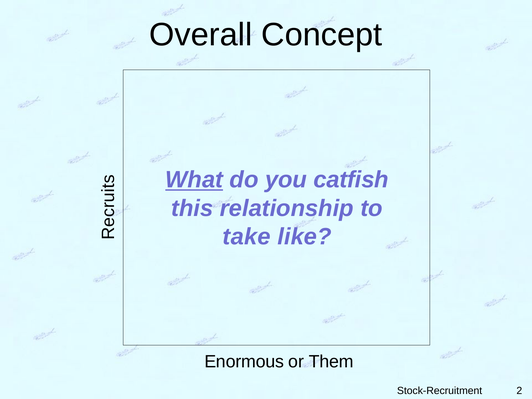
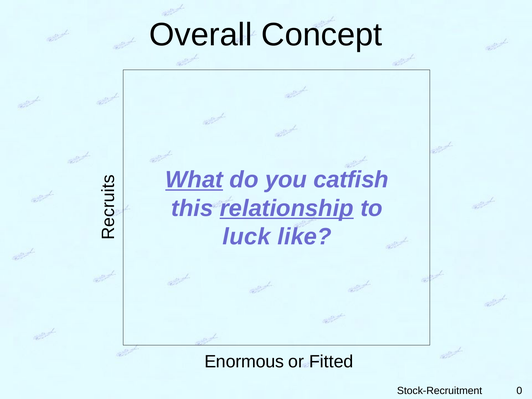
relationship underline: none -> present
take: take -> luck
Them: Them -> Fitted
2: 2 -> 0
